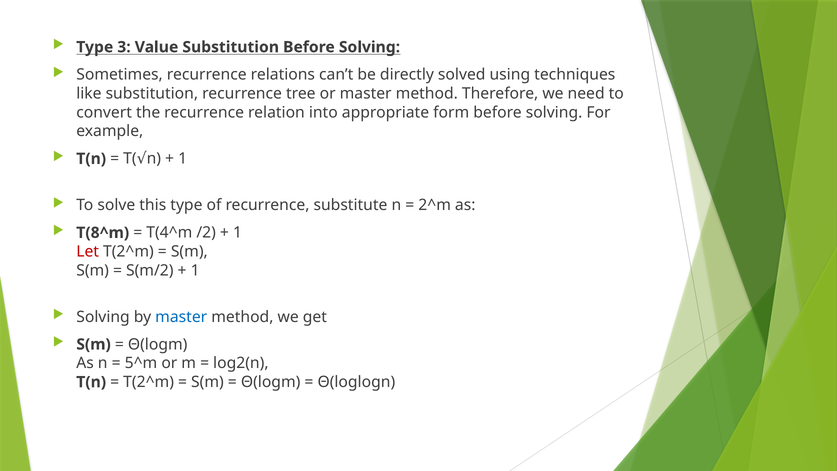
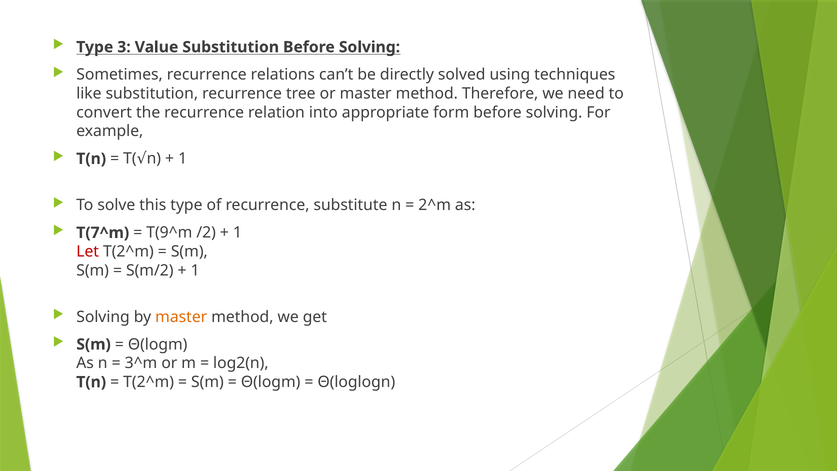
T(8^m: T(8^m -> T(7^m
T(4^m: T(4^m -> T(9^m
master at (181, 317) colour: blue -> orange
5^m: 5^m -> 3^m
